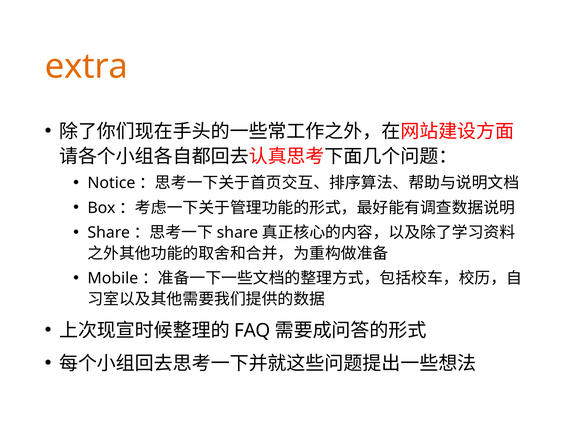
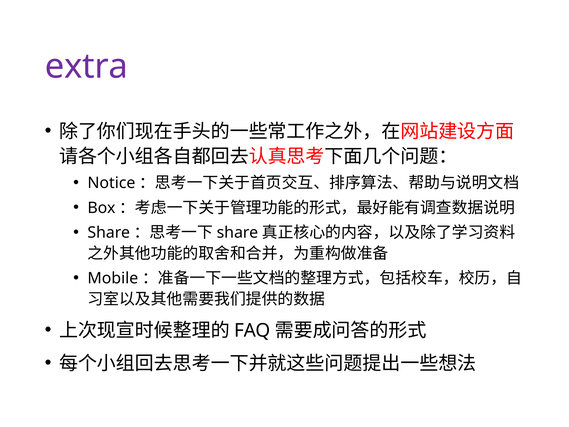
extra colour: orange -> purple
